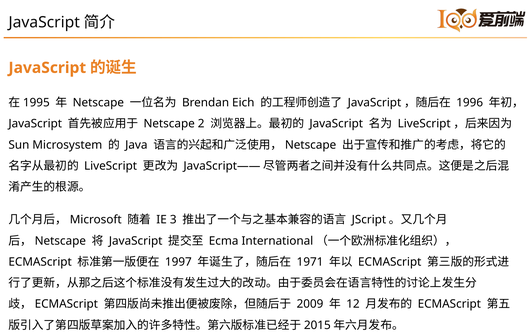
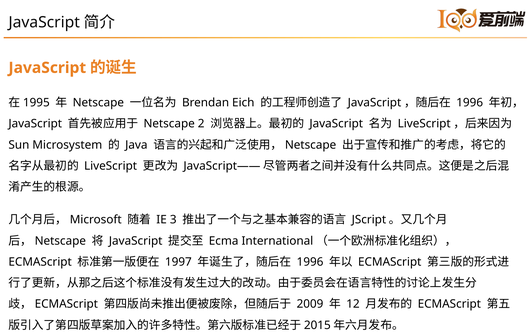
1971 at (310, 262): 1971 -> 1996
